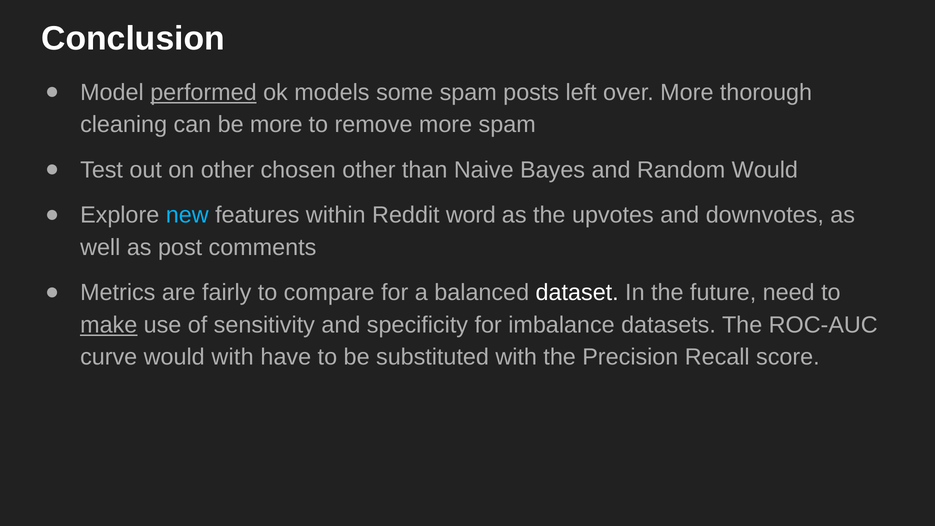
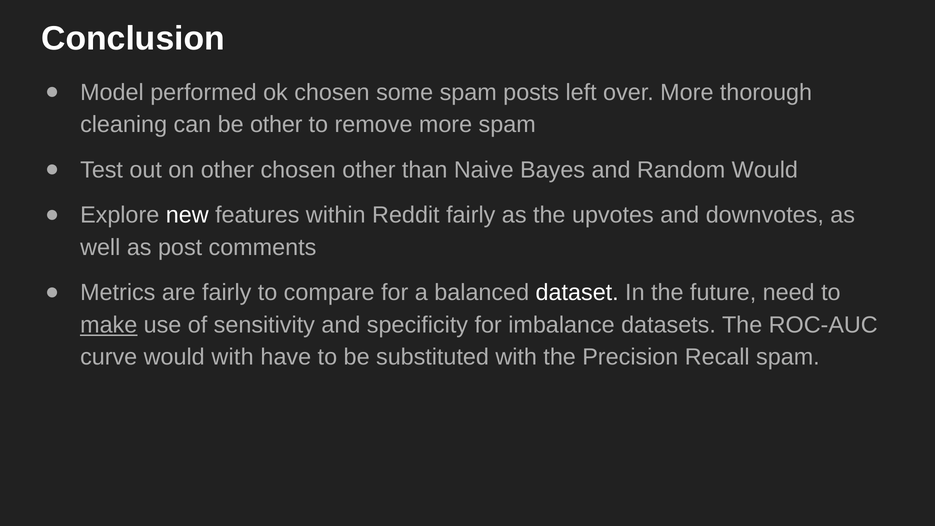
performed underline: present -> none
ok models: models -> chosen
be more: more -> other
new colour: light blue -> white
Reddit word: word -> fairly
Recall score: score -> spam
